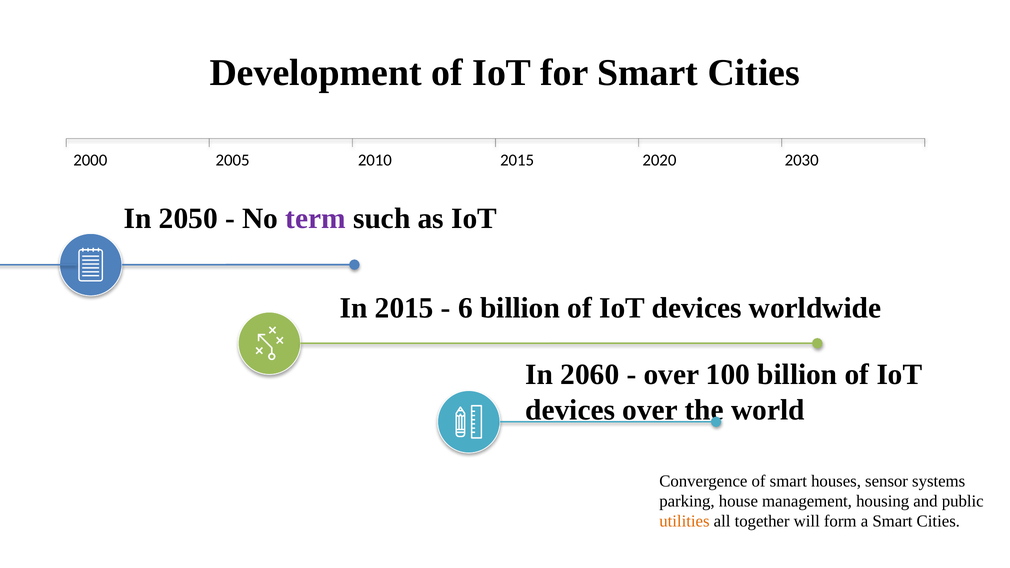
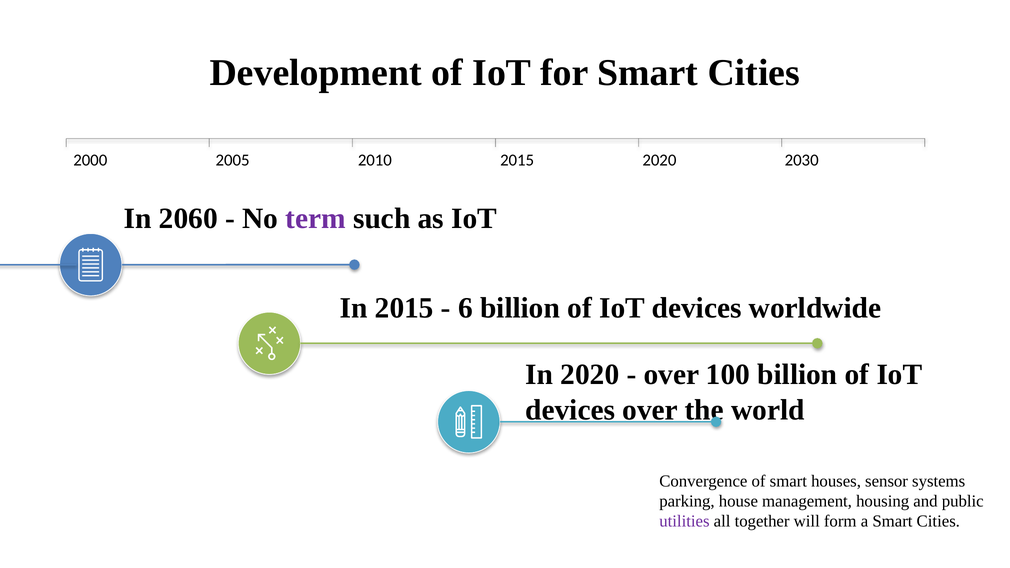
2050: 2050 -> 2060
In 2060: 2060 -> 2020
utilities colour: orange -> purple
